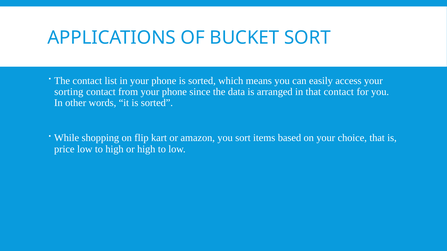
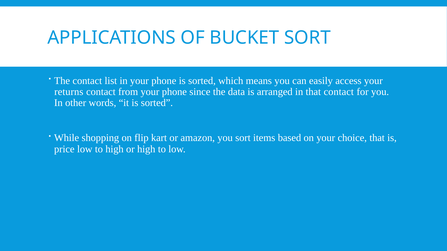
sorting: sorting -> returns
